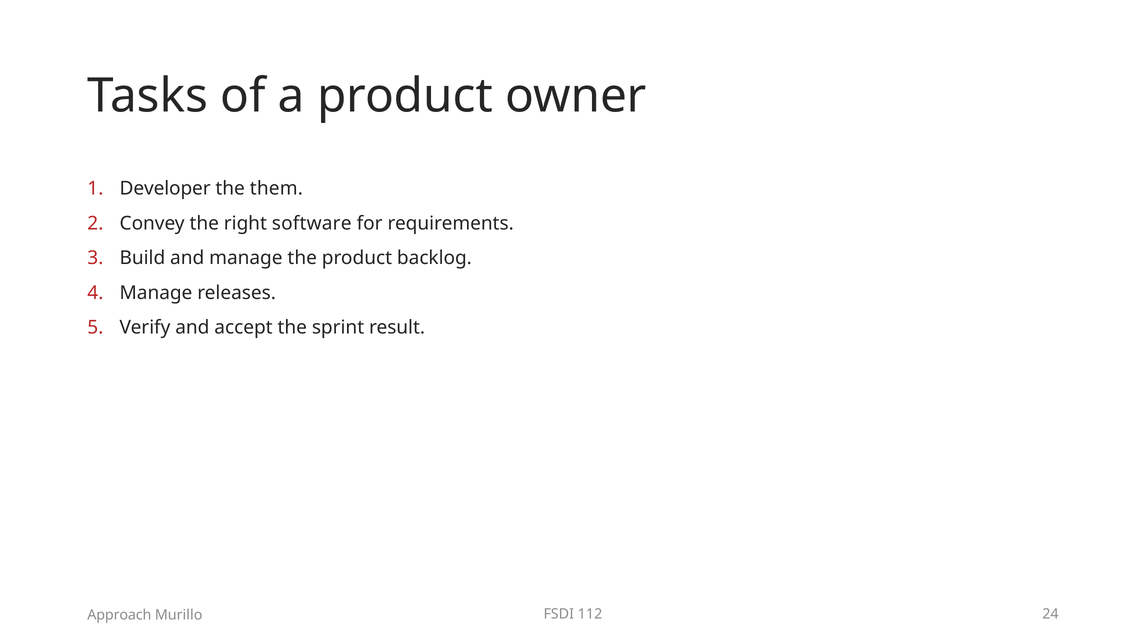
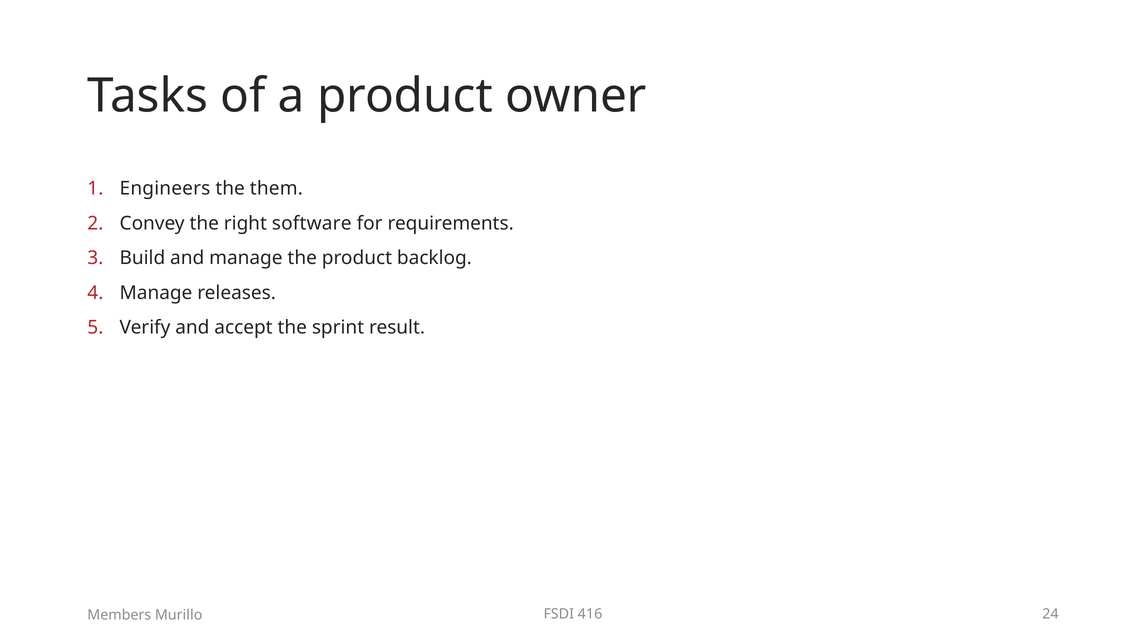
Developer: Developer -> Engineers
112: 112 -> 416
Approach: Approach -> Members
